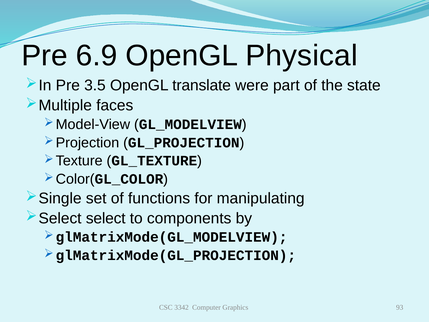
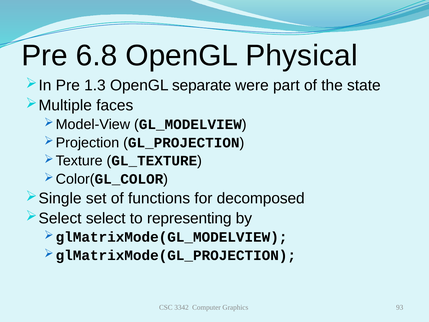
6.9: 6.9 -> 6.8
3.5: 3.5 -> 1.3
translate: translate -> separate
manipulating: manipulating -> decomposed
components: components -> representing
